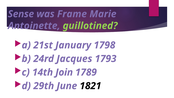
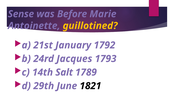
Frame: Frame -> Before
guillotined colour: light green -> yellow
1798: 1798 -> 1792
Join: Join -> Salt
